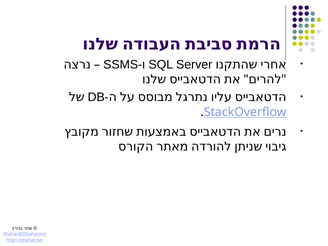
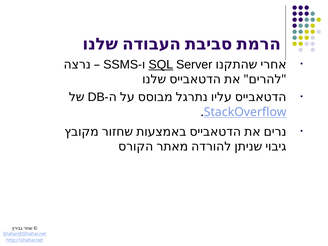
SQL underline: none -> present
